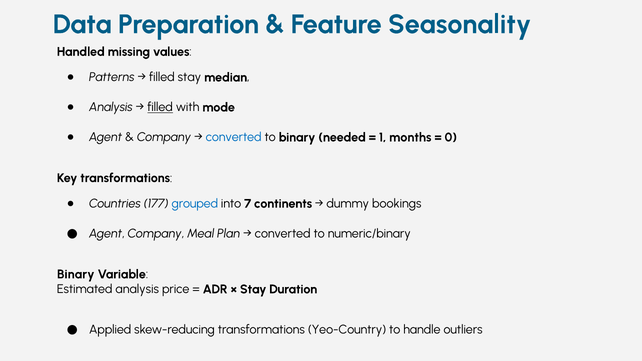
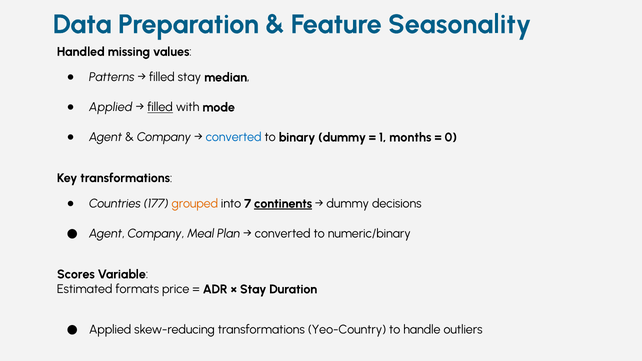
Analysis at (111, 107): Analysis -> Applied
binary needed: needed -> dummy
grouped colour: blue -> orange
continents underline: none -> present
bookings: bookings -> decisions
Binary at (76, 274): Binary -> Scores
Estimated analysis: analysis -> formats
